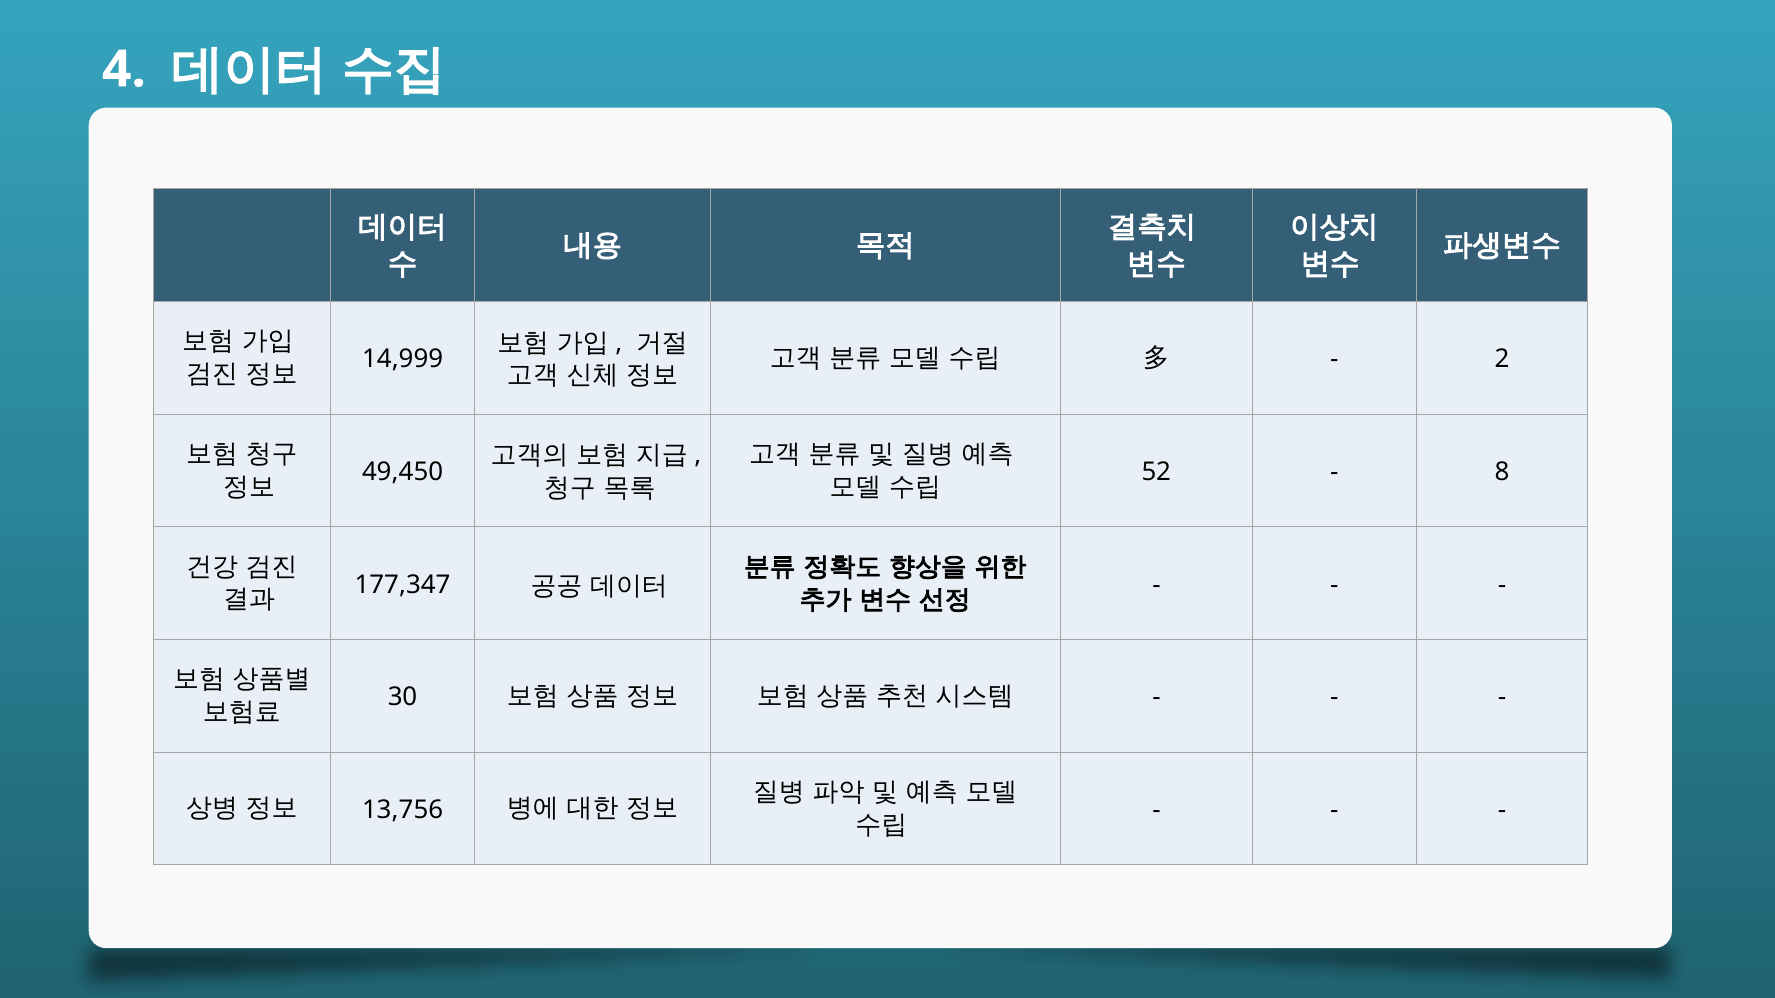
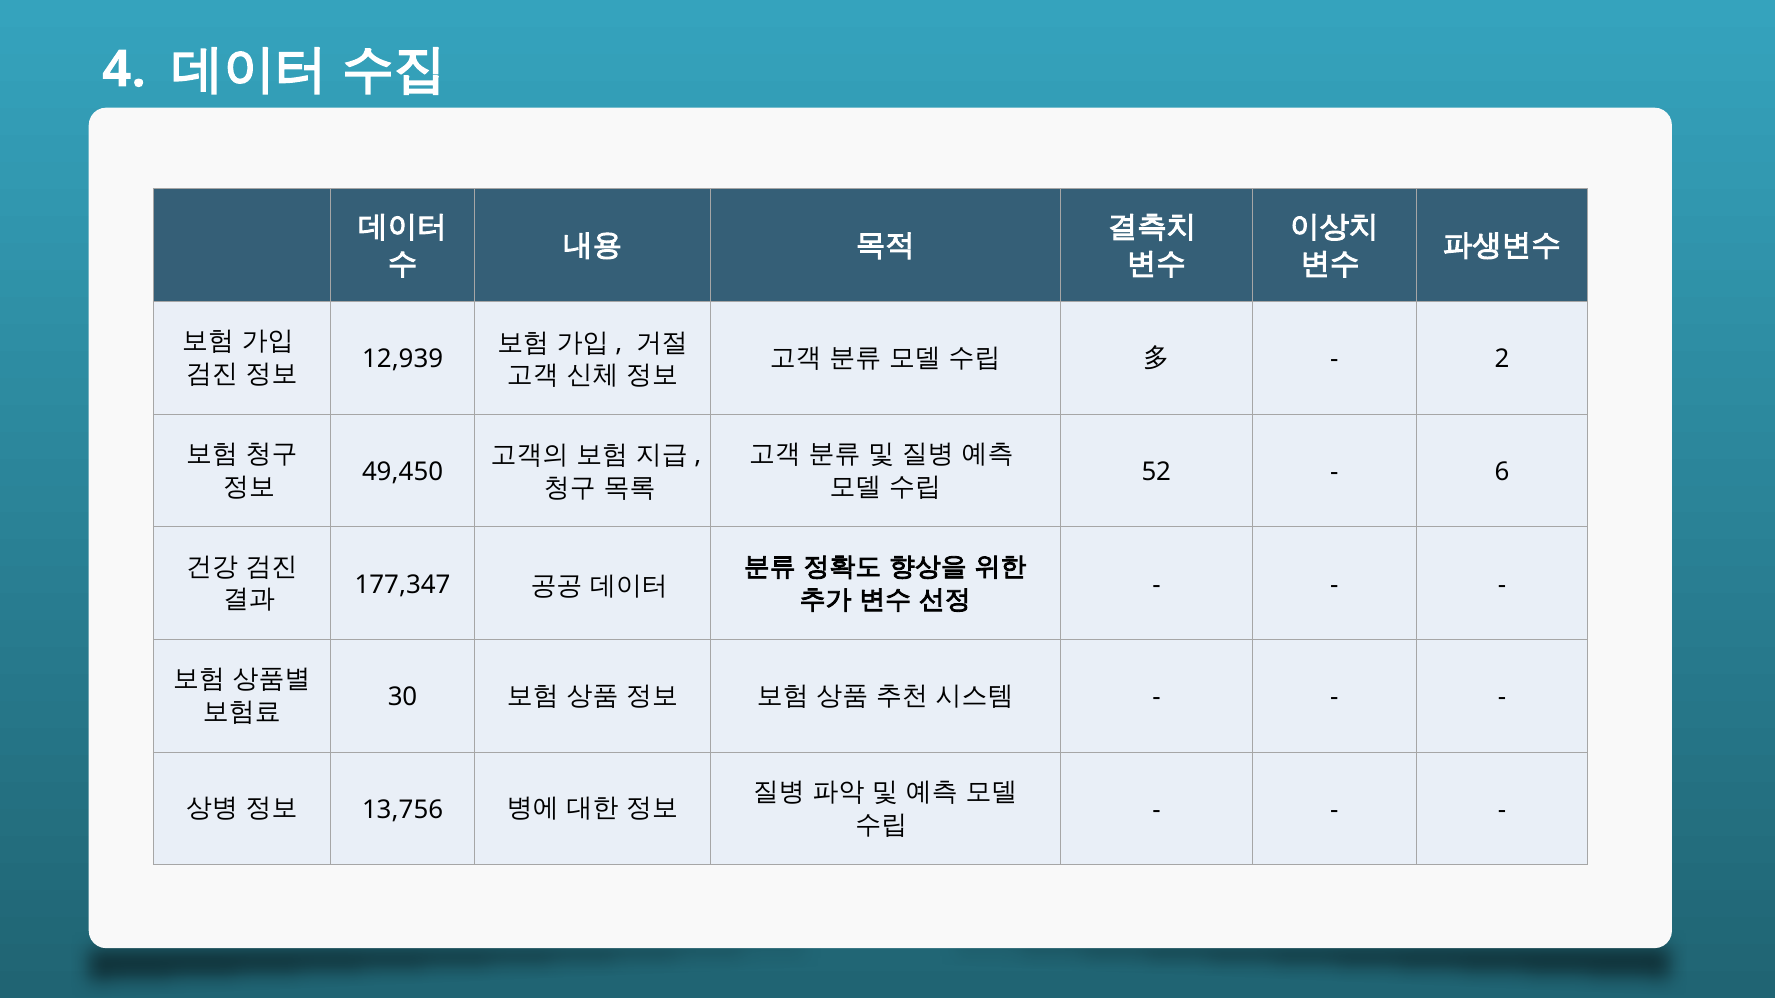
14,999: 14,999 -> 12,939
8: 8 -> 6
